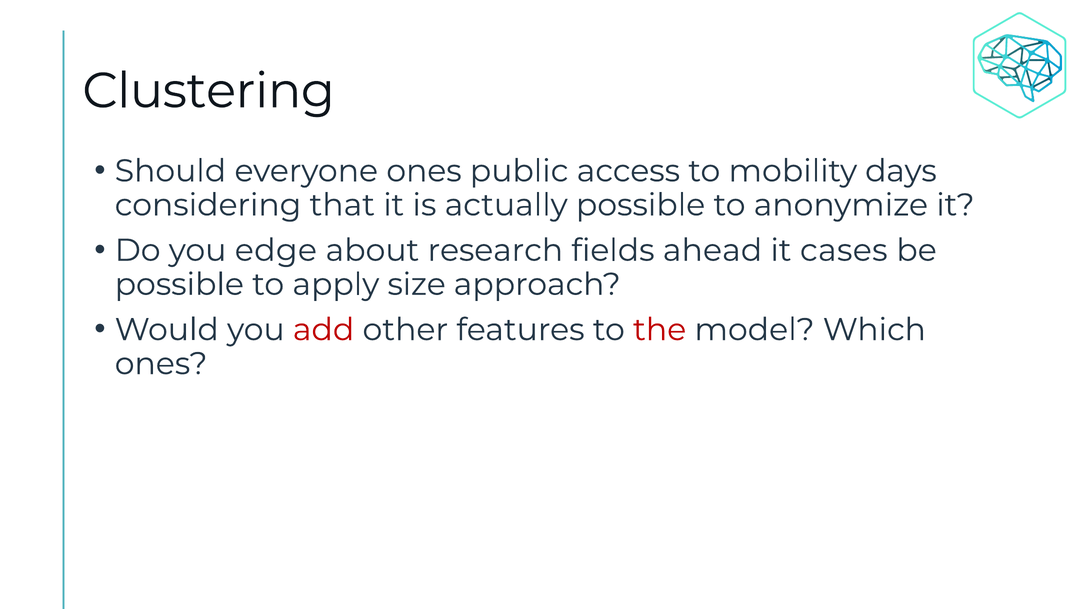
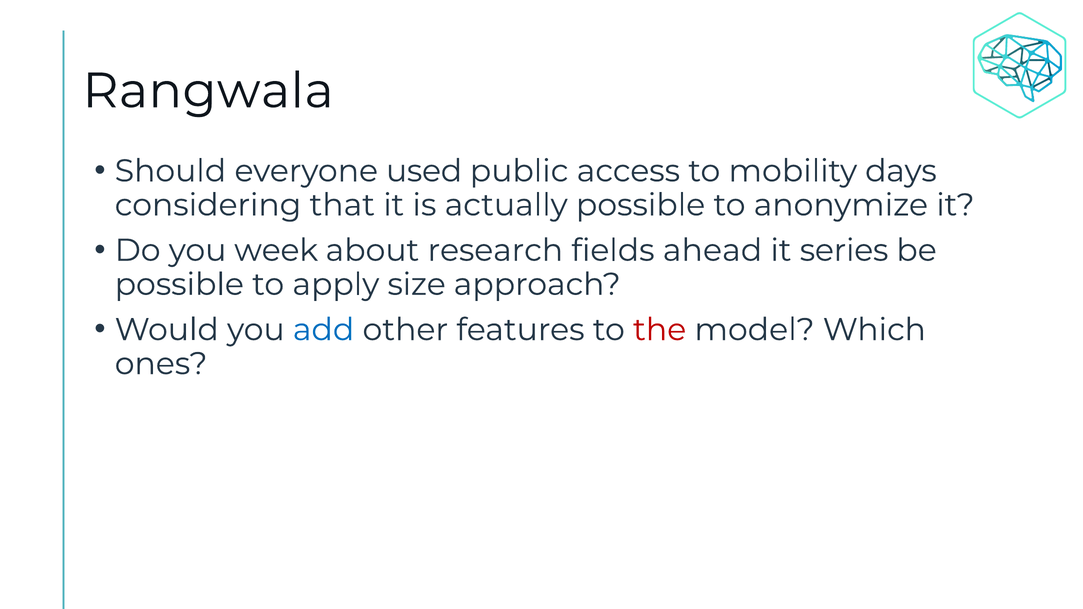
Clustering: Clustering -> Rangwala
everyone ones: ones -> used
edge: edge -> week
cases: cases -> series
add colour: red -> blue
